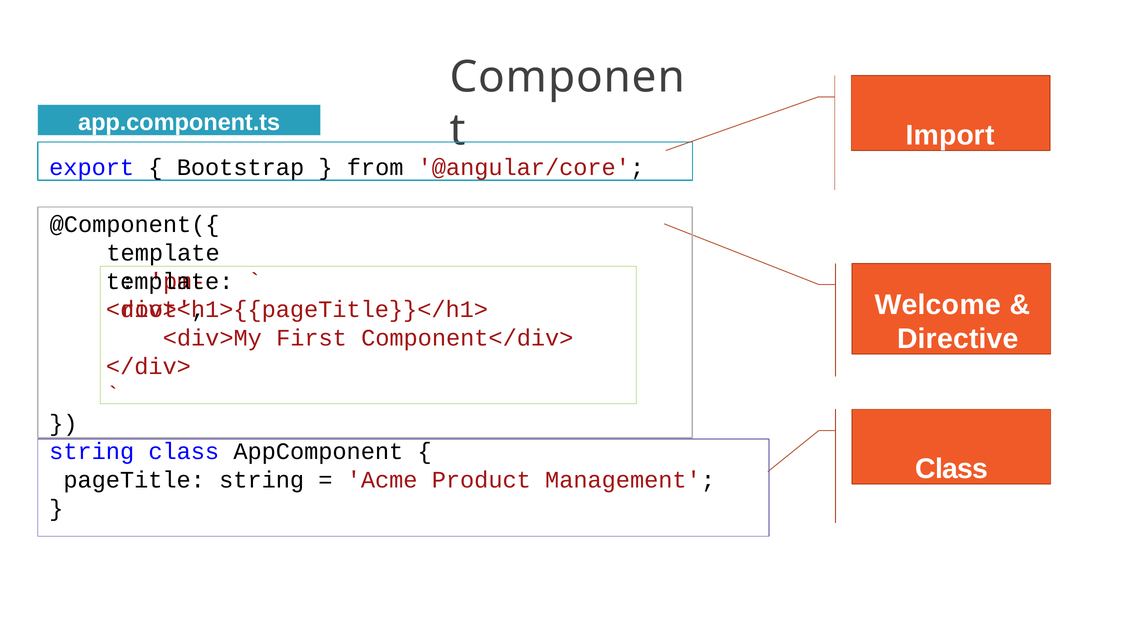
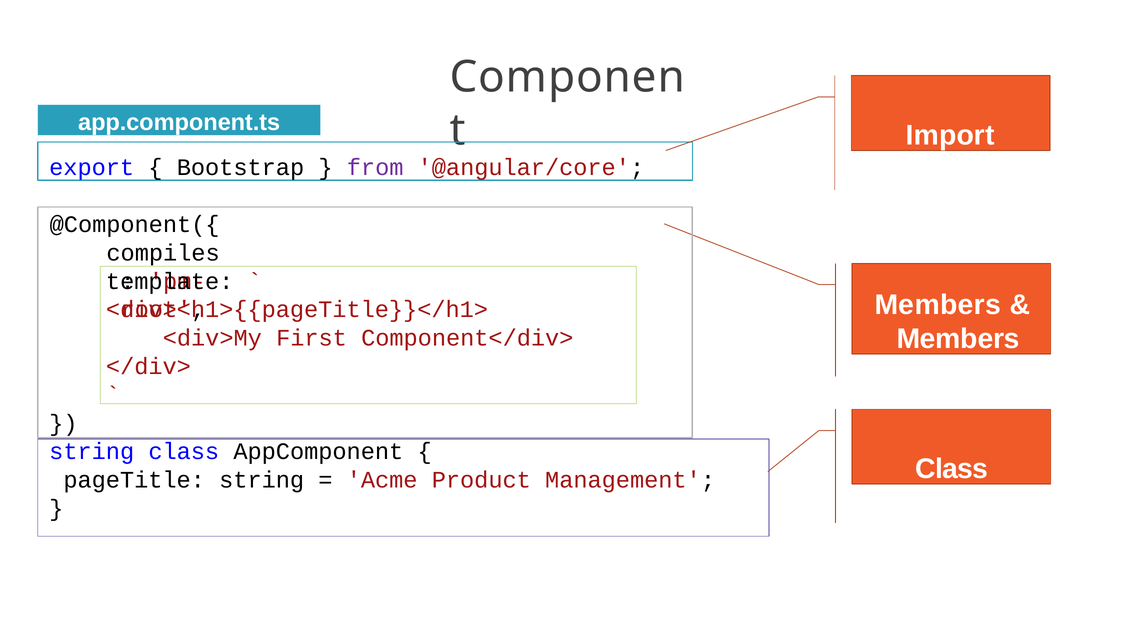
from colour: black -> purple
template at (163, 253): template -> compiles
Welcome at (938, 305): Welcome -> Members
Directive at (958, 339): Directive -> Members
